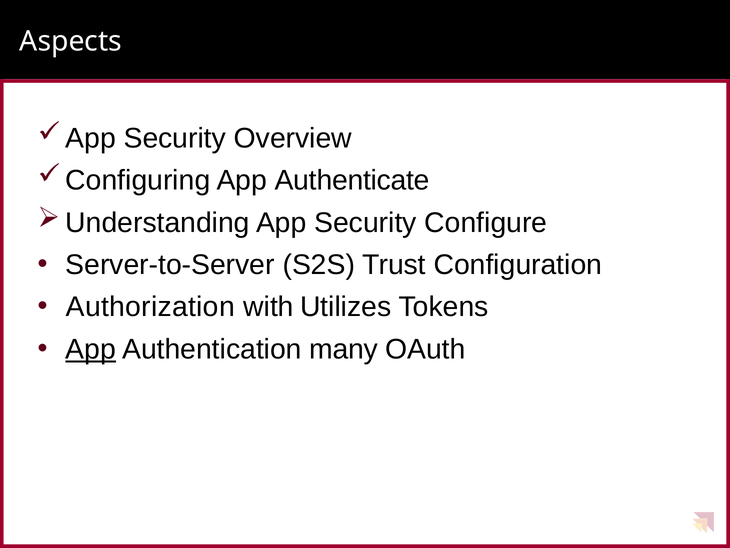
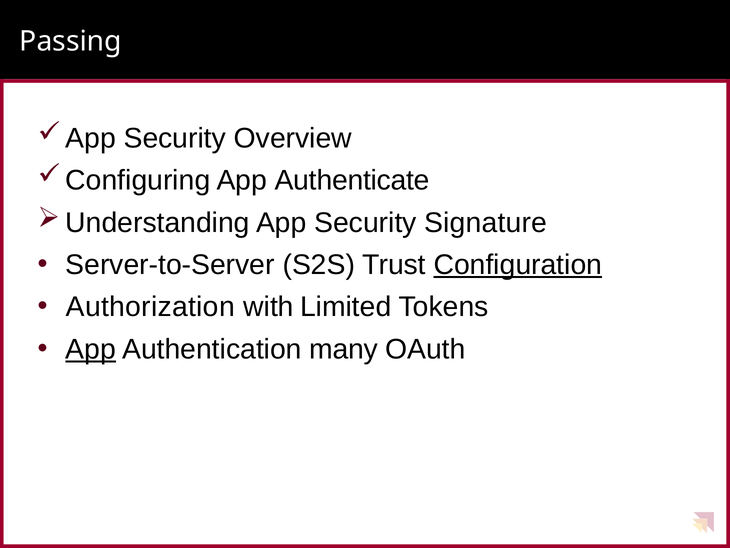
Aspects: Aspects -> Passing
Configure: Configure -> Signature
Configuration underline: none -> present
Utilizes: Utilizes -> Limited
